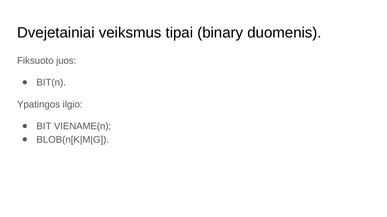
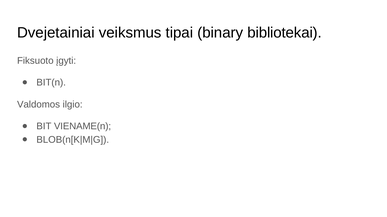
duomenis: duomenis -> bibliotekai
juos: juos -> įgyti
Ypatingos: Ypatingos -> Valdomos
